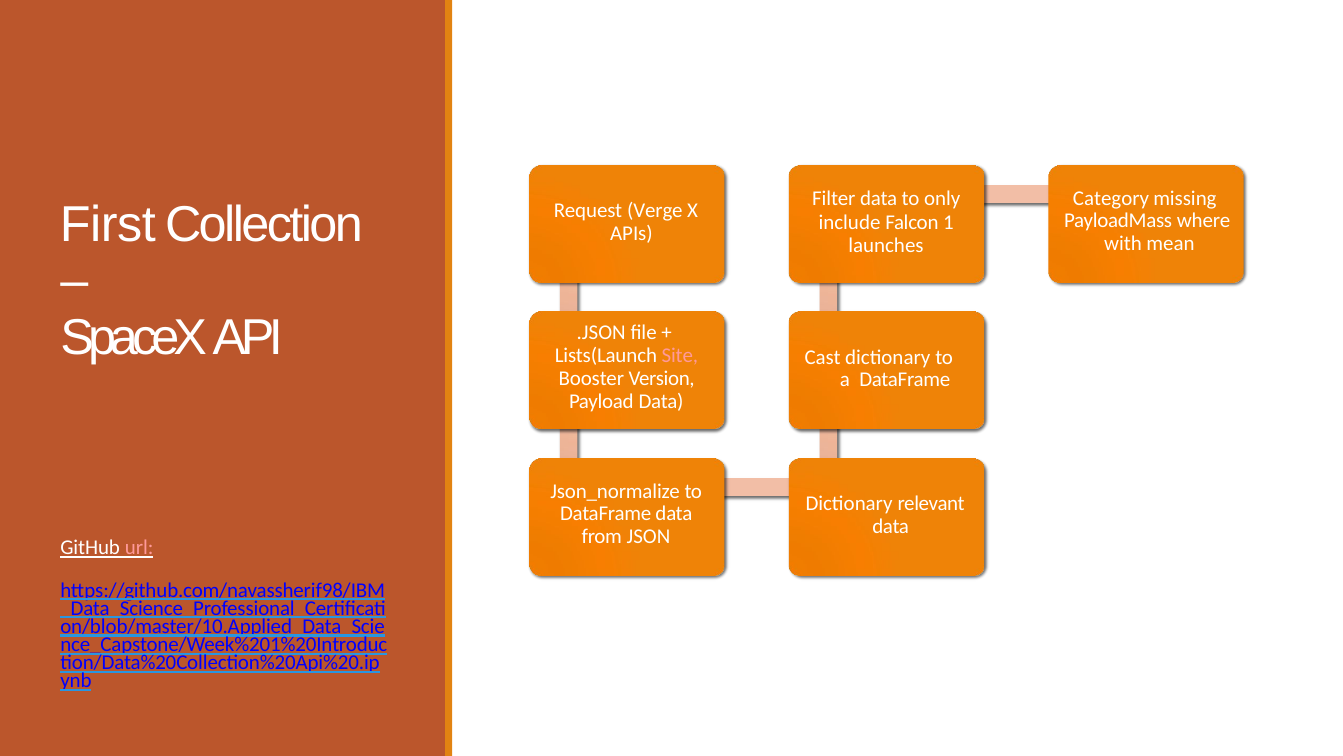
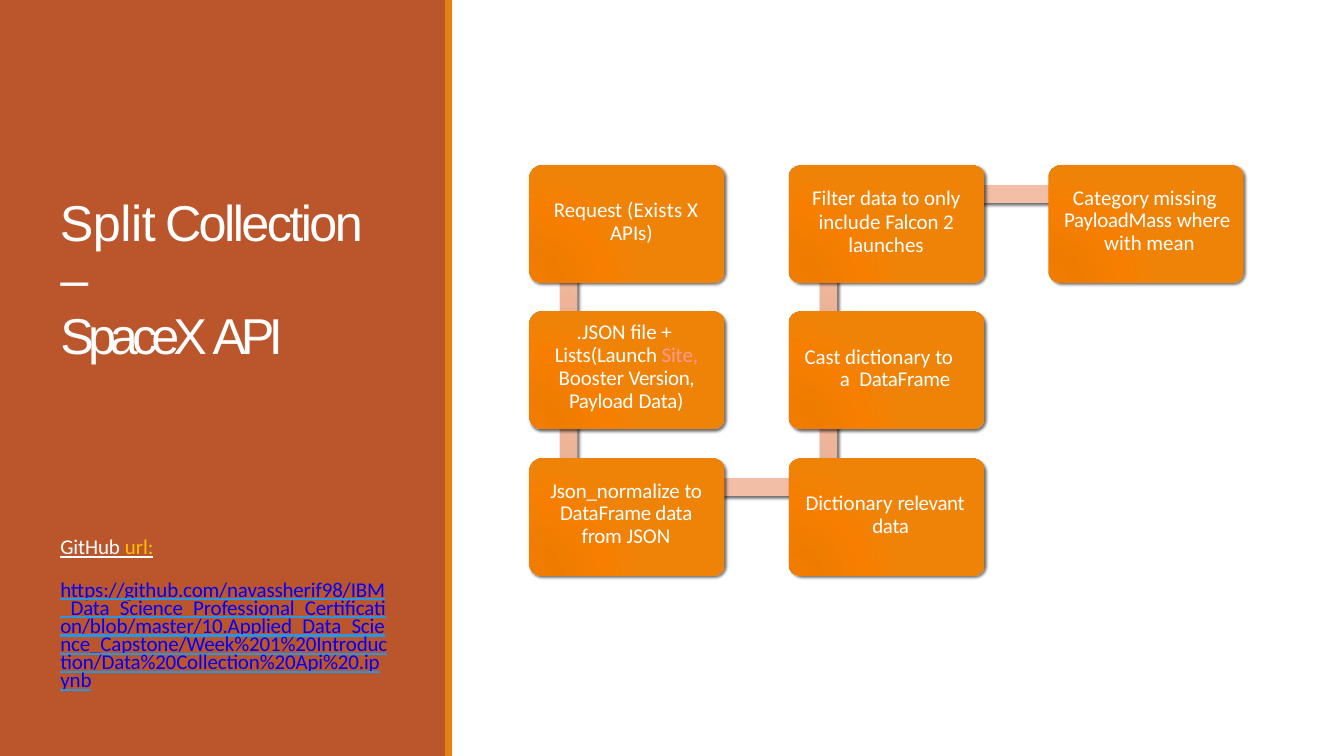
First: First -> Split
Verge: Verge -> Exists
1: 1 -> 2
url colour: pink -> yellow
